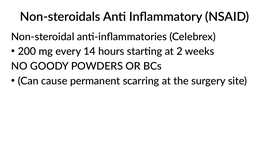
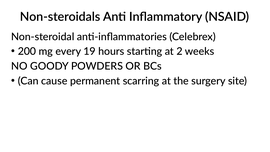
14: 14 -> 19
